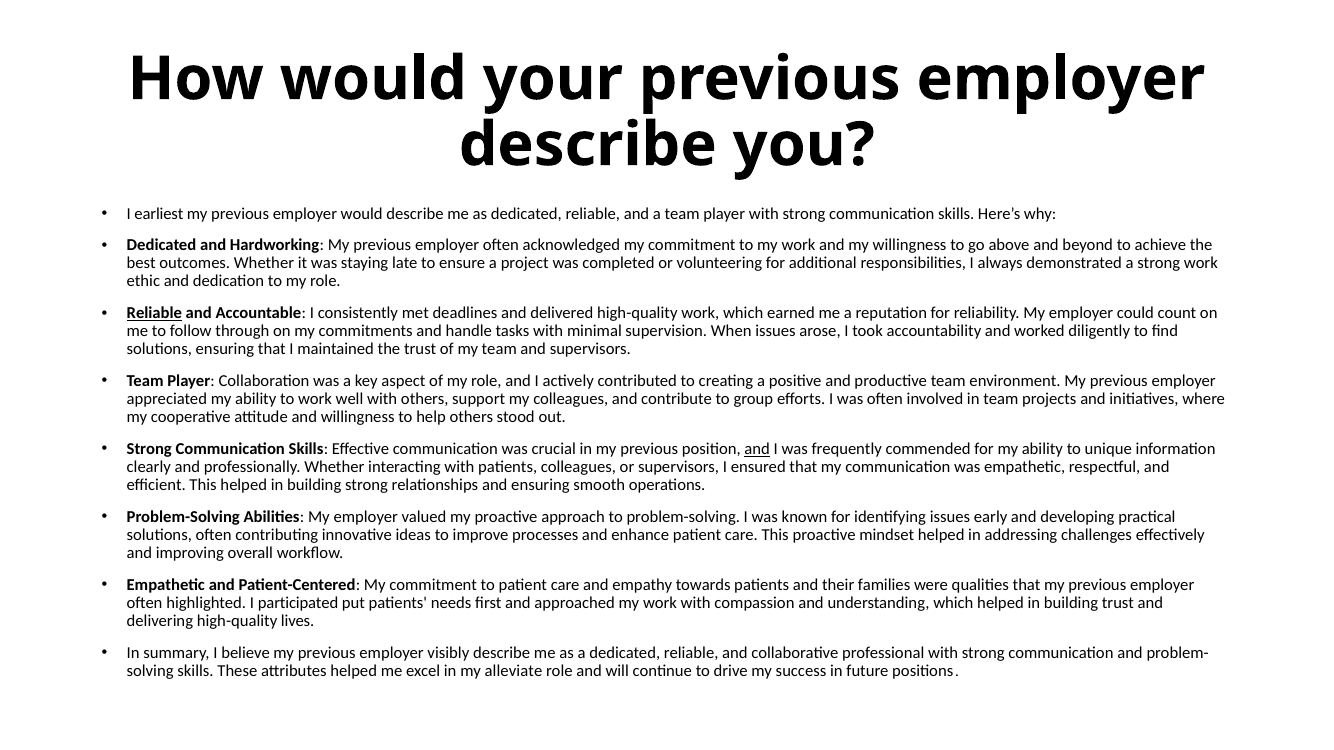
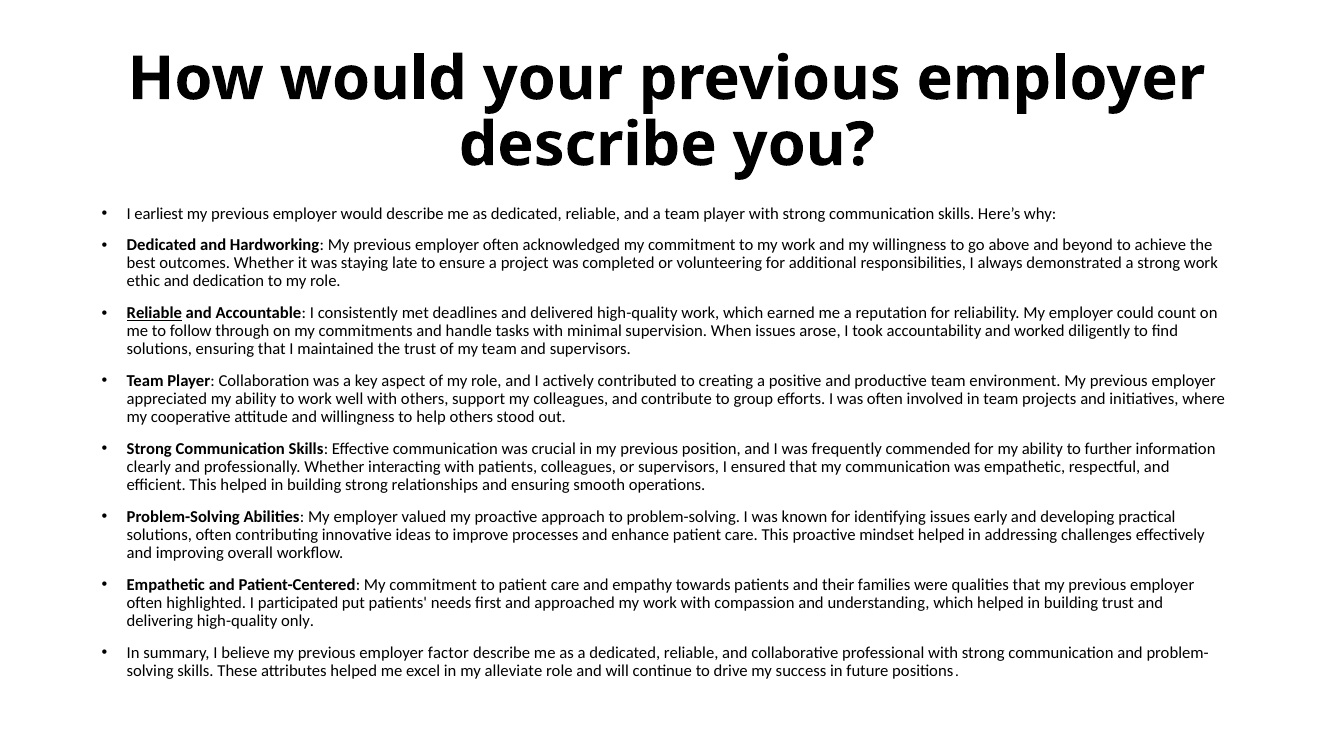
and at (757, 449) underline: present -> none
unique: unique -> further
lives: lives -> only
visibly: visibly -> factor
